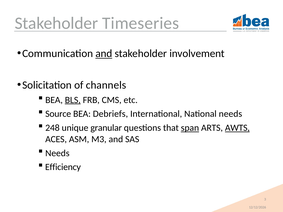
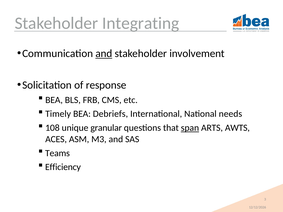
Timeseries: Timeseries -> Integrating
channels: channels -> response
BLS underline: present -> none
Source: Source -> Timely
248: 248 -> 108
AWTS underline: present -> none
Needs at (57, 153): Needs -> Teams
